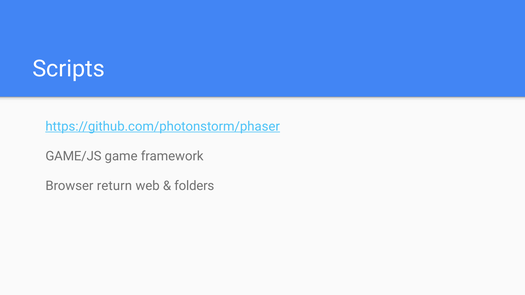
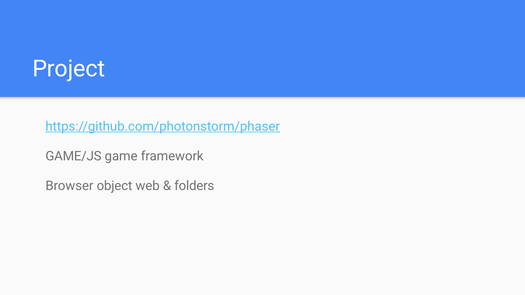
Scripts: Scripts -> Project
return: return -> object
